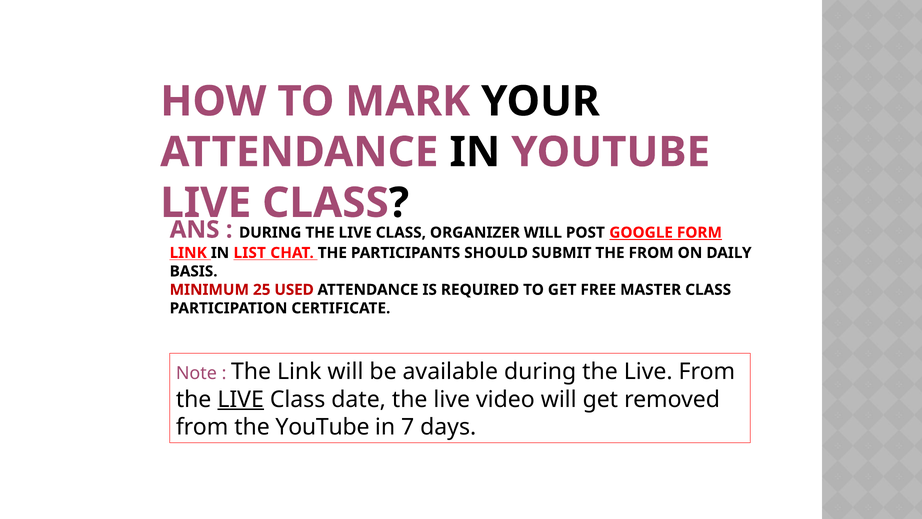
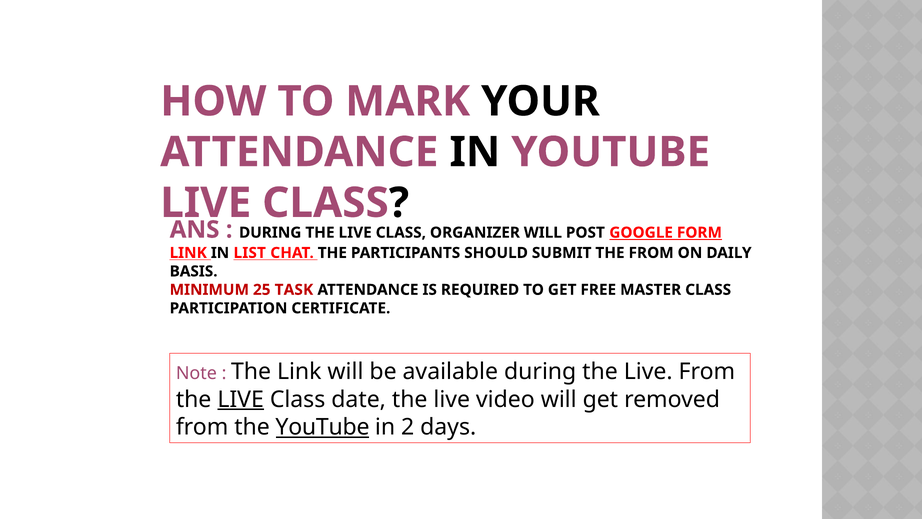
USED: USED -> TASK
YouTube at (322, 427) underline: none -> present
7: 7 -> 2
